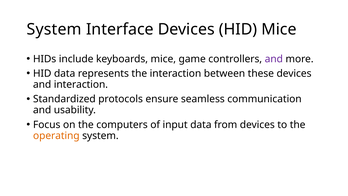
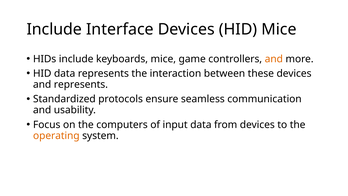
System at (54, 29): System -> Include
and at (274, 59) colour: purple -> orange
and interaction: interaction -> represents
